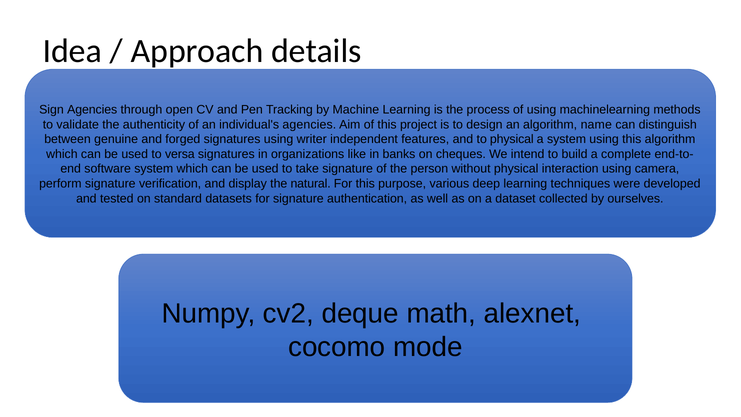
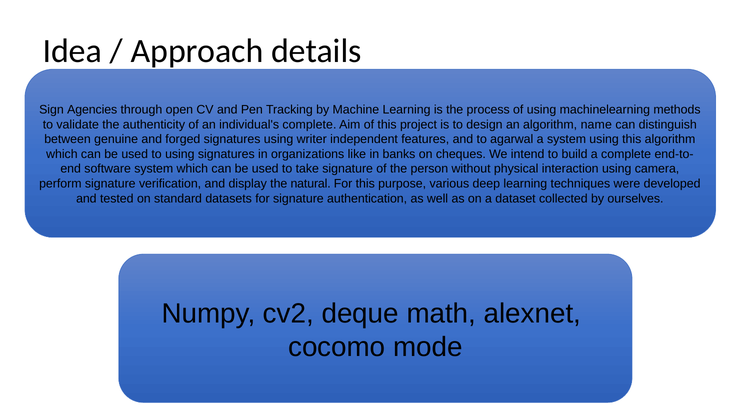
individual's agencies: agencies -> complete
to physical: physical -> agarwal
to versa: versa -> using
